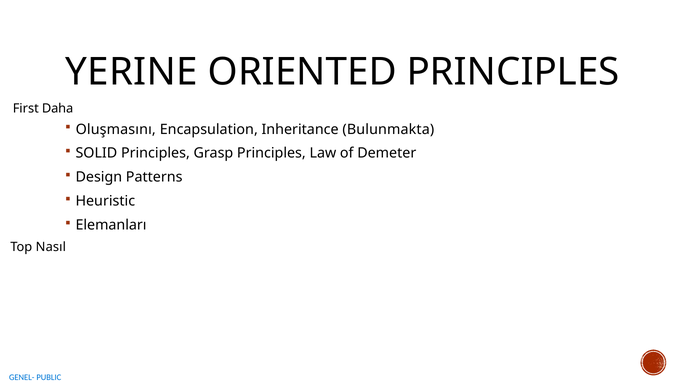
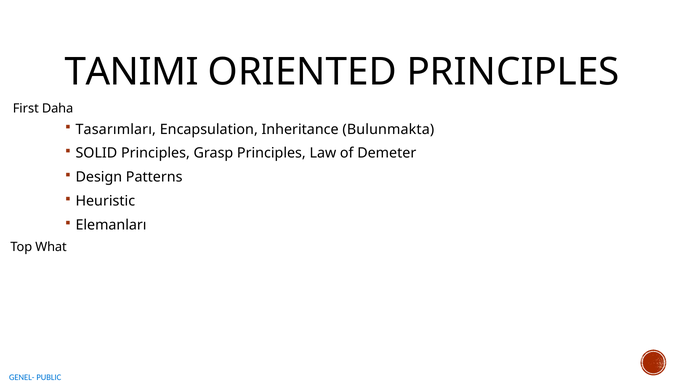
YERINE: YERINE -> TANIMI
Oluşmasını: Oluşmasını -> Tasarımları
Nasıl: Nasıl -> What
